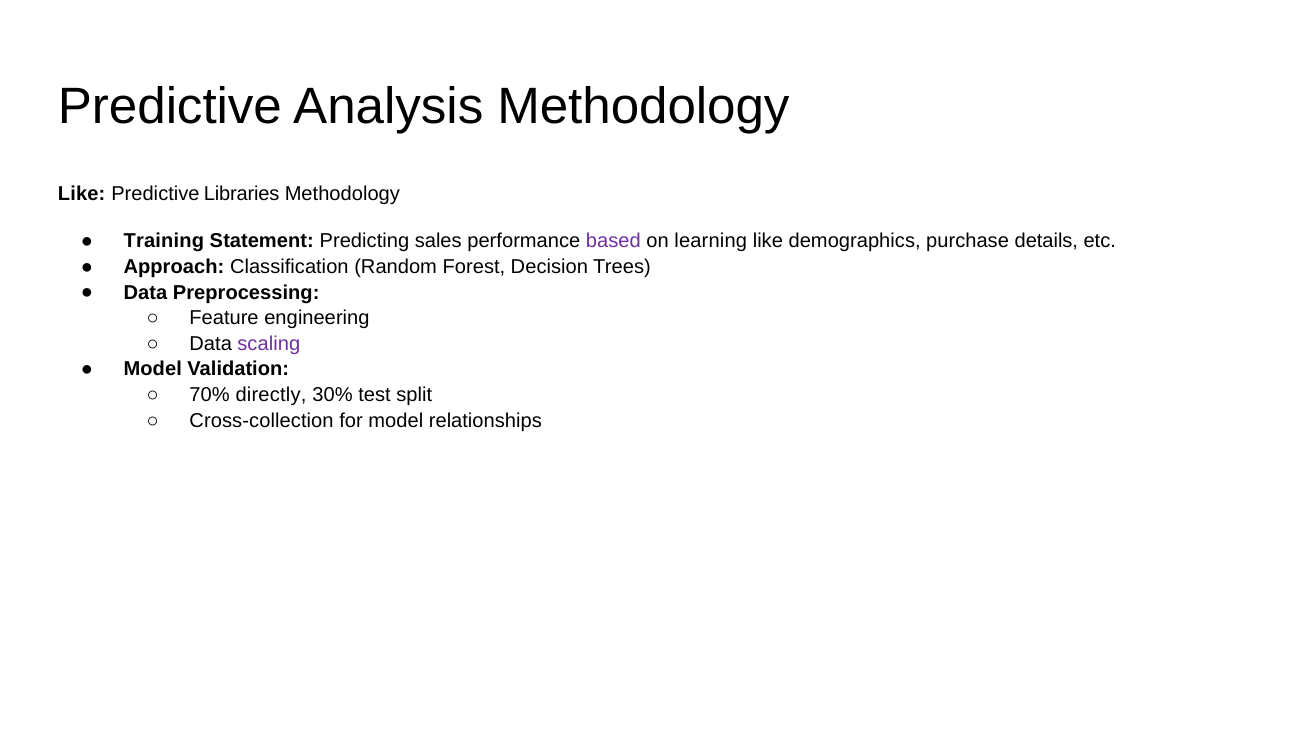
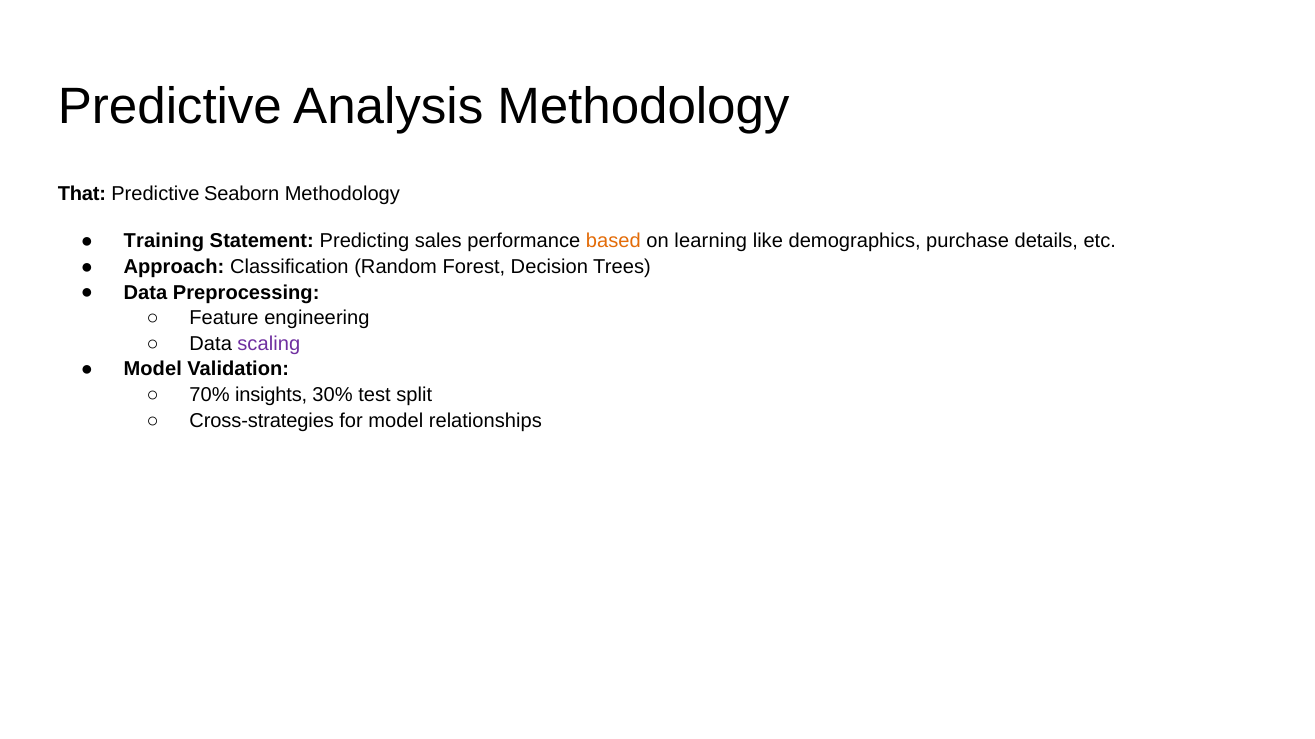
Like at (82, 194): Like -> That
Libraries: Libraries -> Seaborn
based colour: purple -> orange
directly: directly -> insights
Cross-collection: Cross-collection -> Cross-strategies
